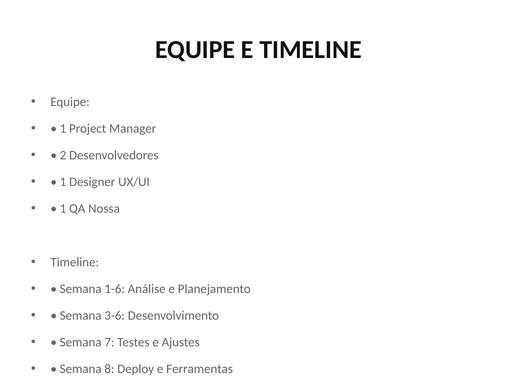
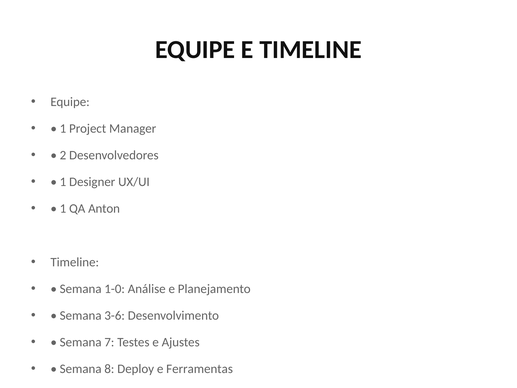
Nossa: Nossa -> Anton
1-6: 1-6 -> 1-0
